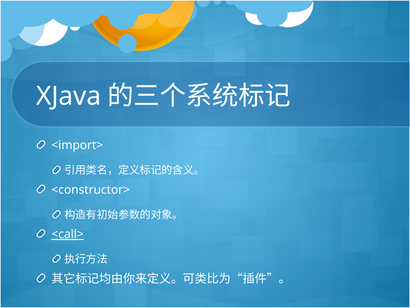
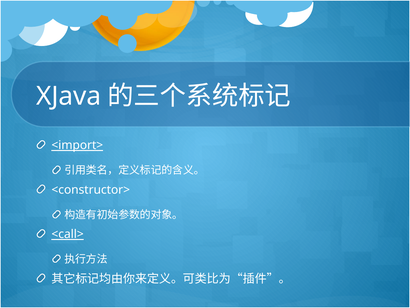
<import> underline: none -> present
